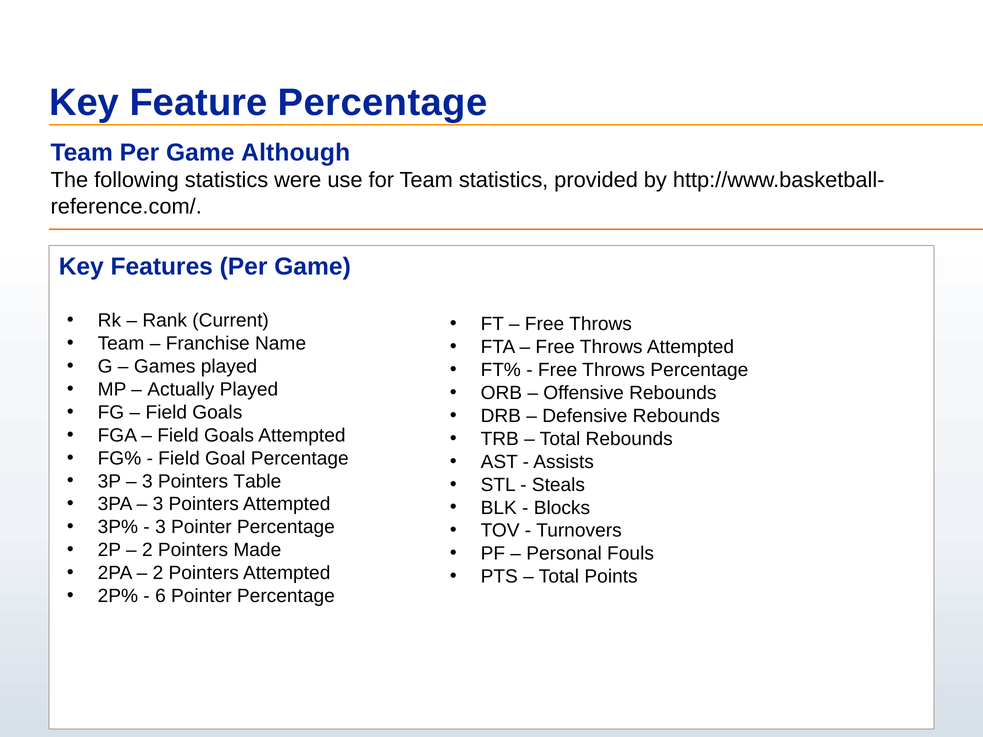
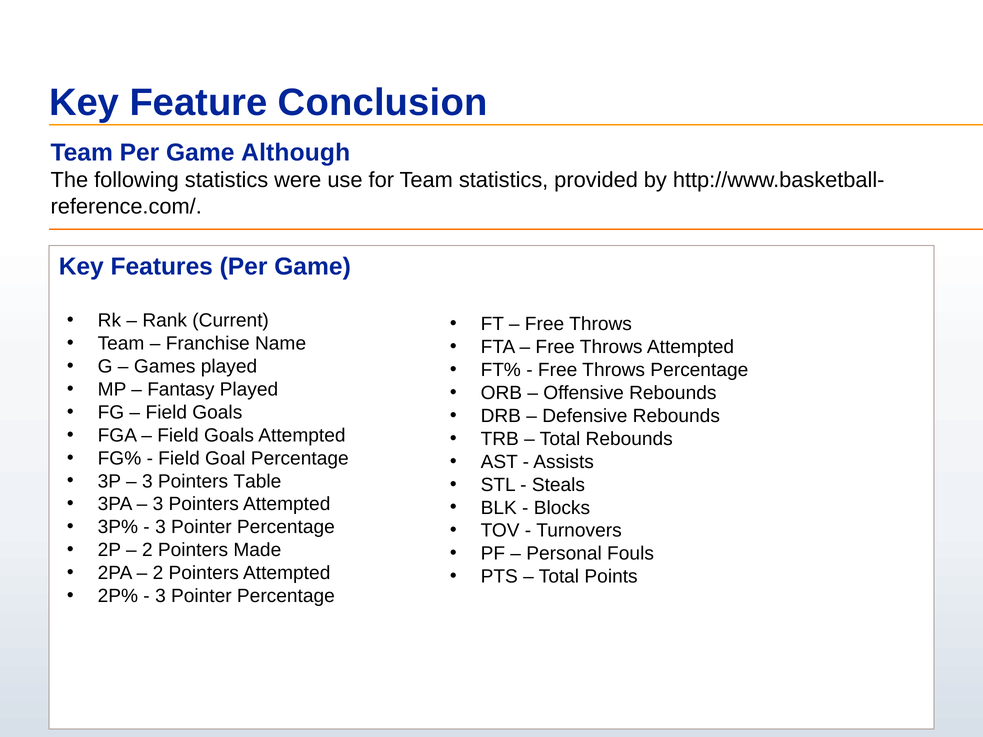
Feature Percentage: Percentage -> Conclusion
Actually: Actually -> Fantasy
6 at (160, 596): 6 -> 3
